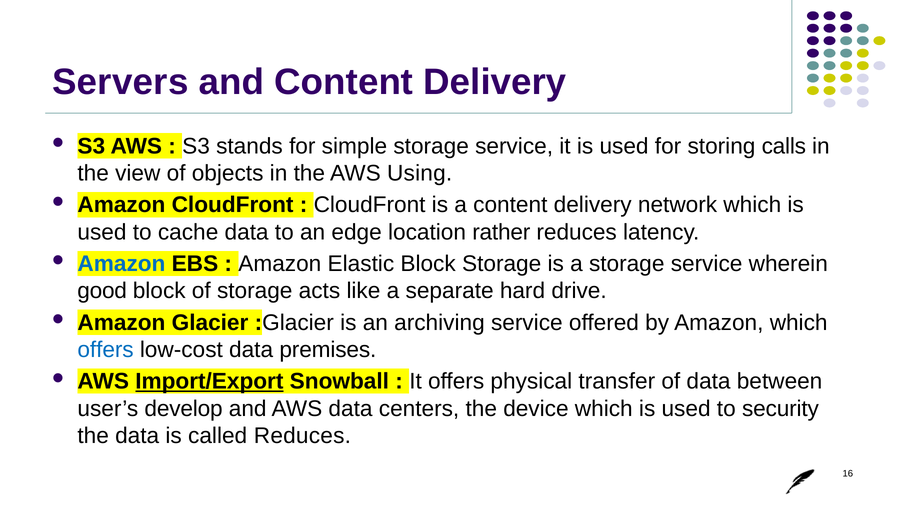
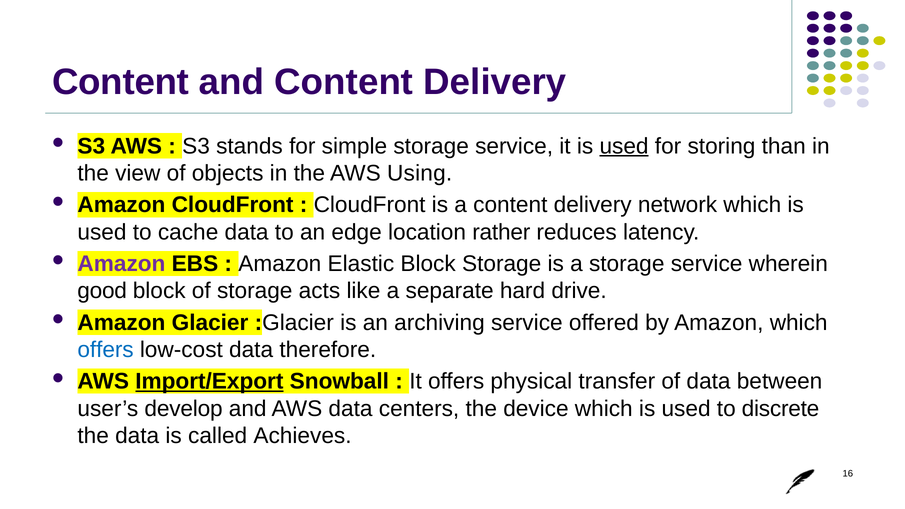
Servers at (120, 82): Servers -> Content
used at (624, 146) underline: none -> present
calls: calls -> than
Amazon at (121, 264) colour: blue -> purple
premises: premises -> therefore
security: security -> discrete
called Reduces: Reduces -> Achieves
